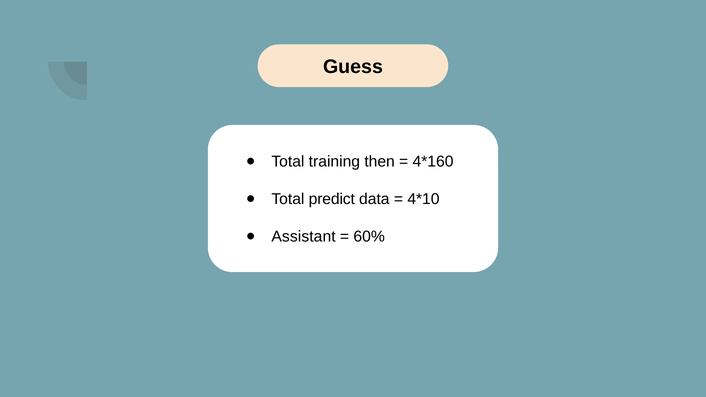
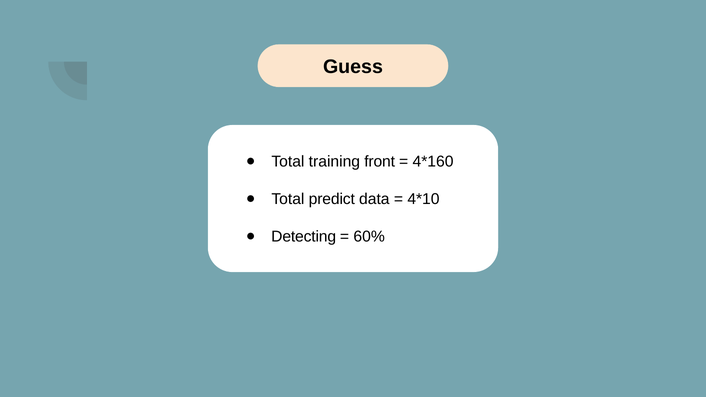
then: then -> front
Assistant: Assistant -> Detecting
